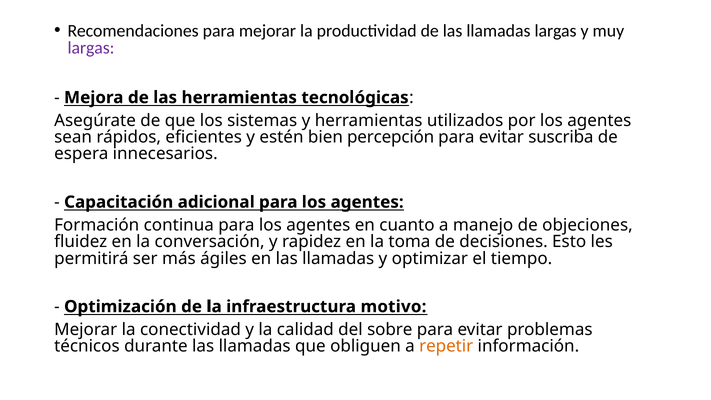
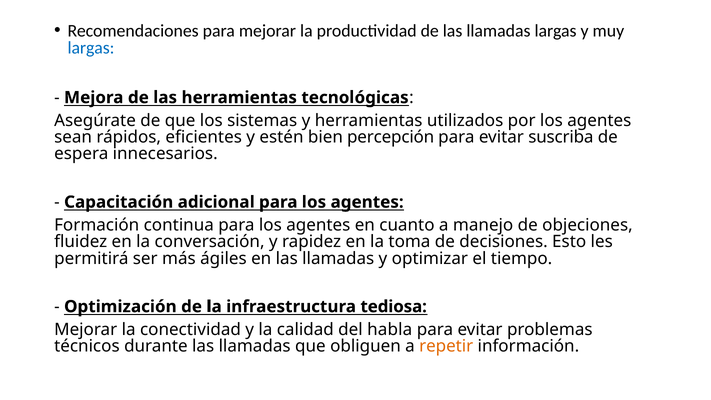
largas at (91, 48) colour: purple -> blue
motivo: motivo -> tediosa
sobre: sobre -> habla
